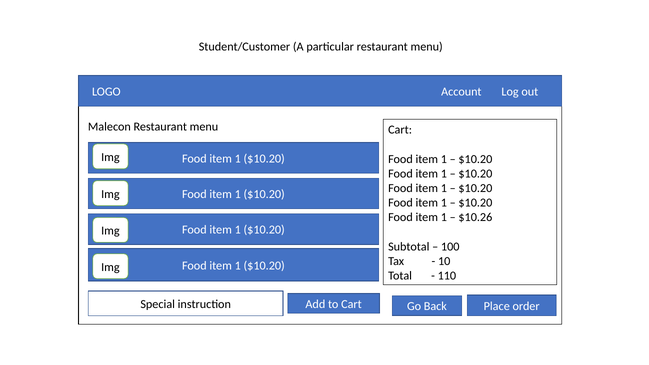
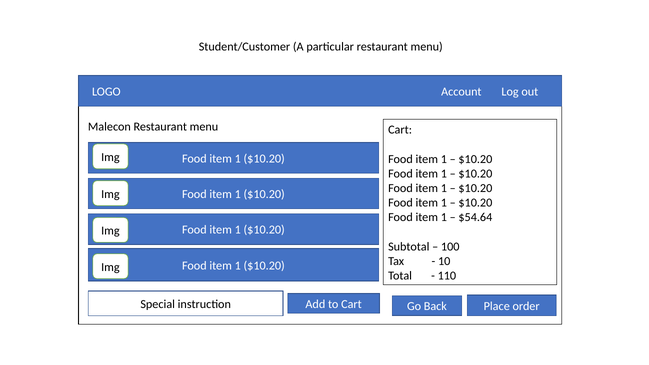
$10.26: $10.26 -> $54.64
